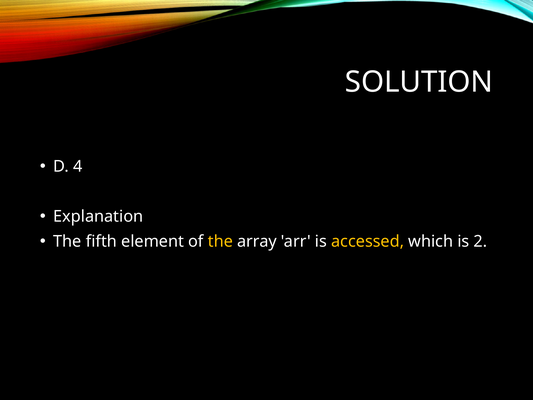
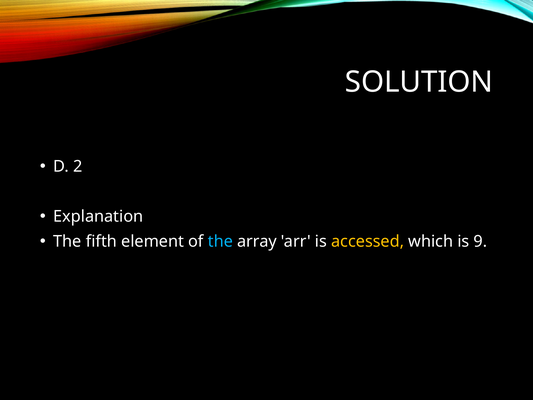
4: 4 -> 2
the at (220, 241) colour: yellow -> light blue
2: 2 -> 9
